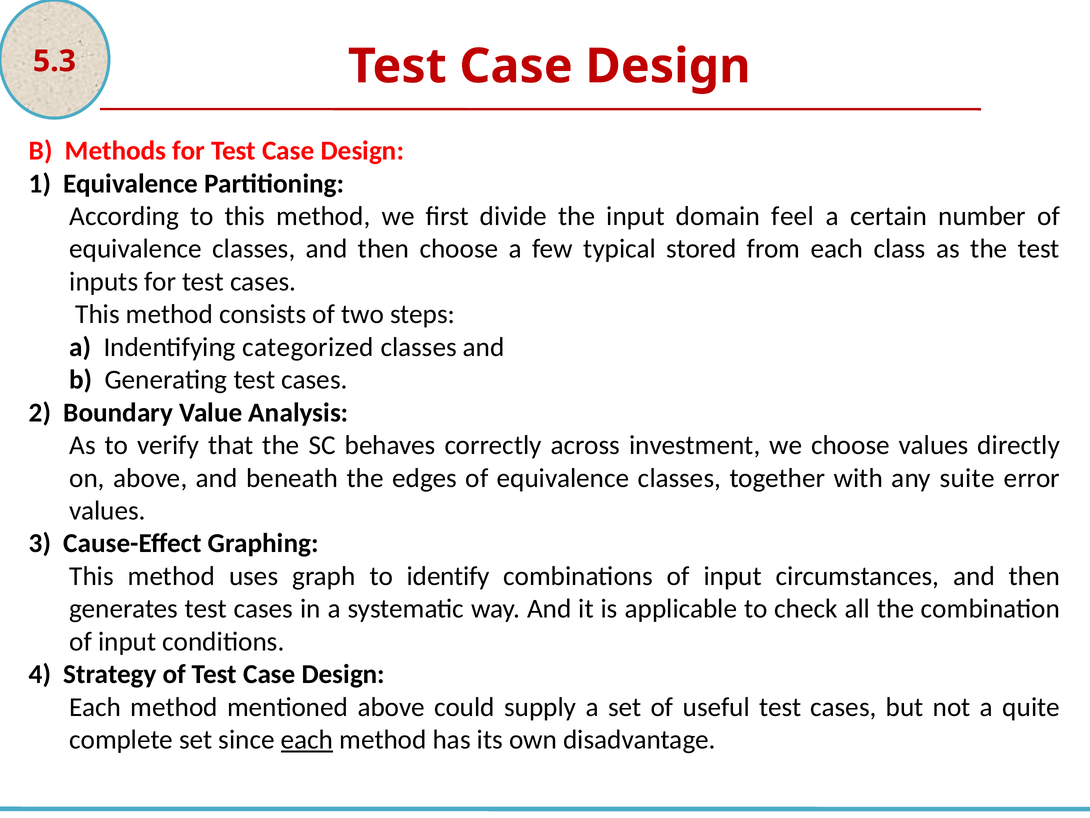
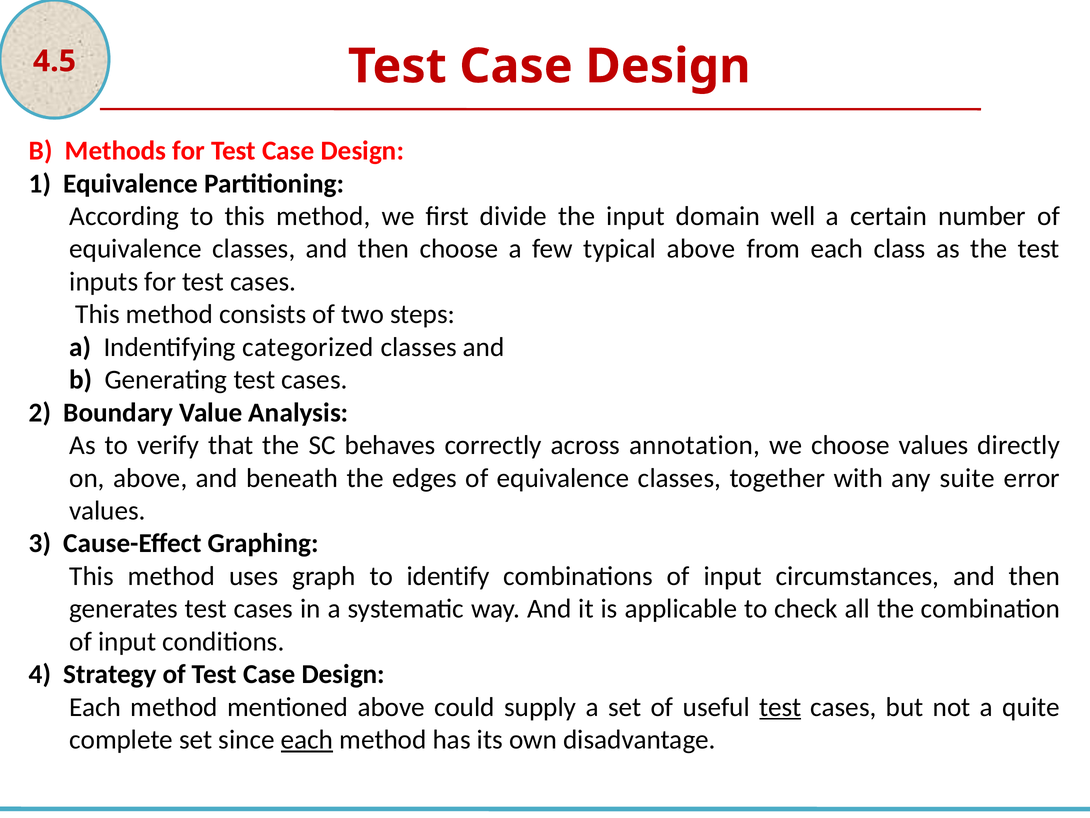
5.3: 5.3 -> 4.5
feel: feel -> well
typical stored: stored -> above
investment: investment -> annotation
test at (780, 707) underline: none -> present
